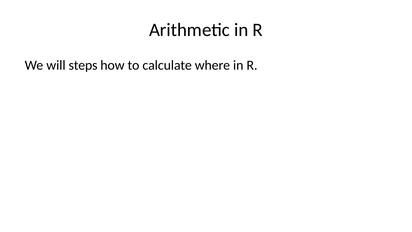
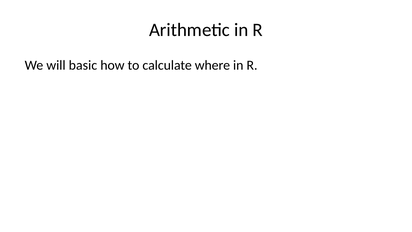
steps: steps -> basic
